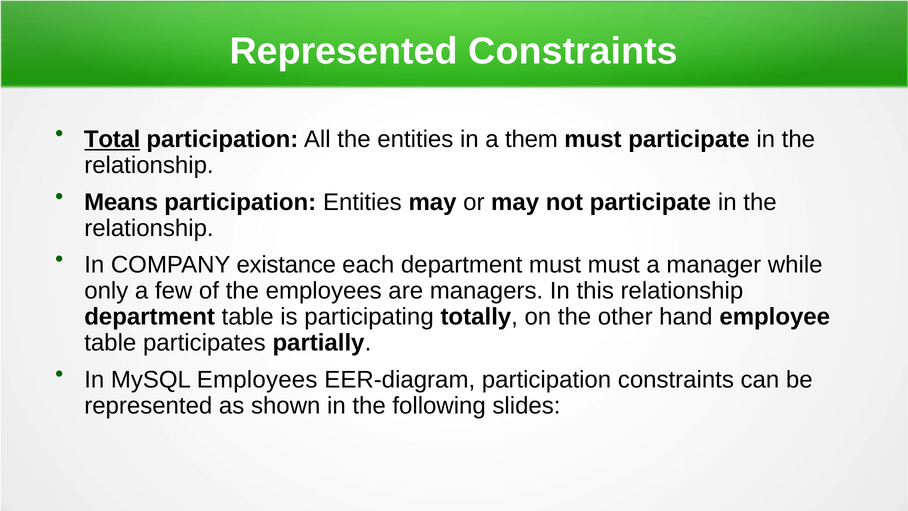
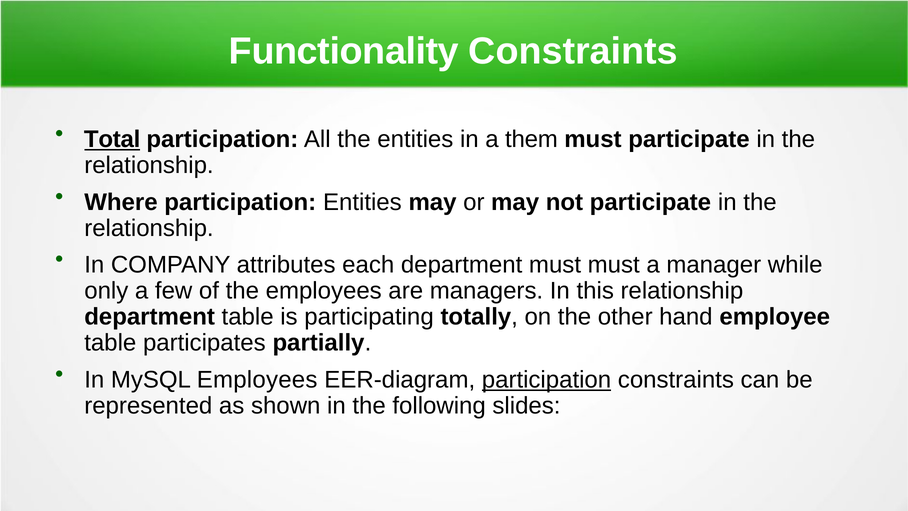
Represented at (344, 51): Represented -> Functionality
Means: Means -> Where
existance: existance -> attributes
participation at (547, 380) underline: none -> present
